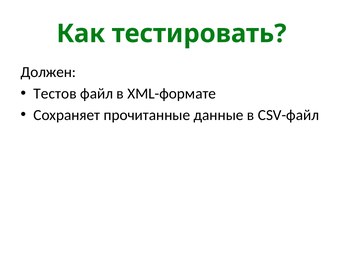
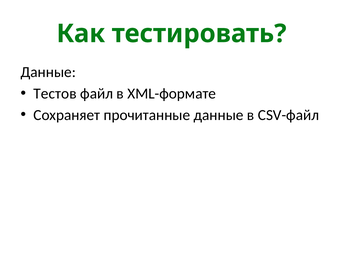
Должен at (48, 72): Должен -> Данные
